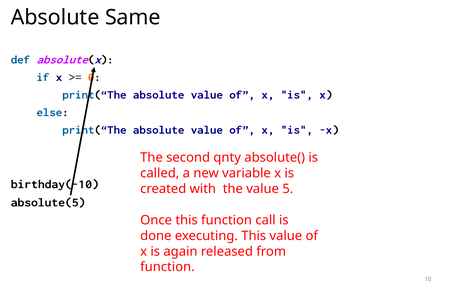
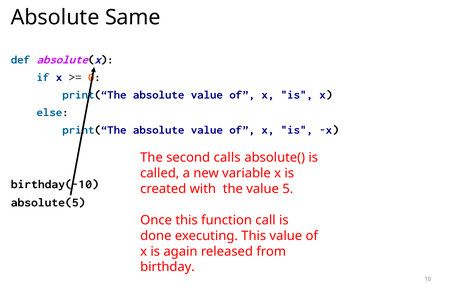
qnty: qnty -> calls
function at (167, 267): function -> birthday
